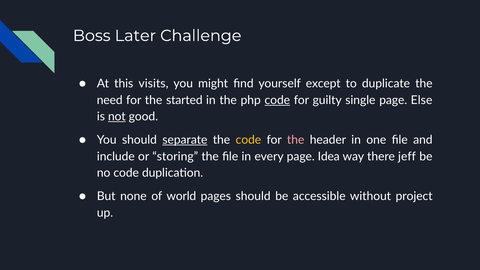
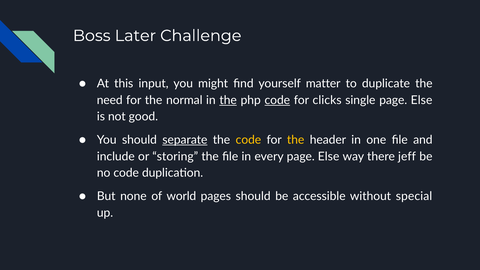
visits: visits -> input
except: except -> matter
started: started -> normal
the at (228, 100) underline: none -> present
guilty: guilty -> clicks
not underline: present -> none
the at (296, 140) colour: pink -> yellow
every page Idea: Idea -> Else
project: project -> special
